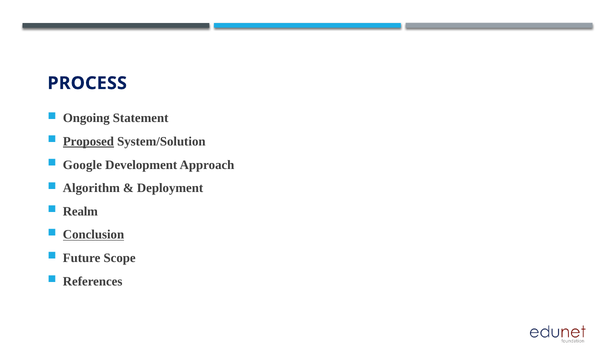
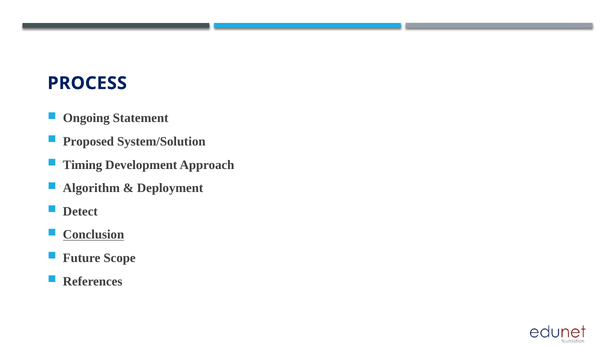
Proposed underline: present -> none
Google: Google -> Timing
Realm: Realm -> Detect
